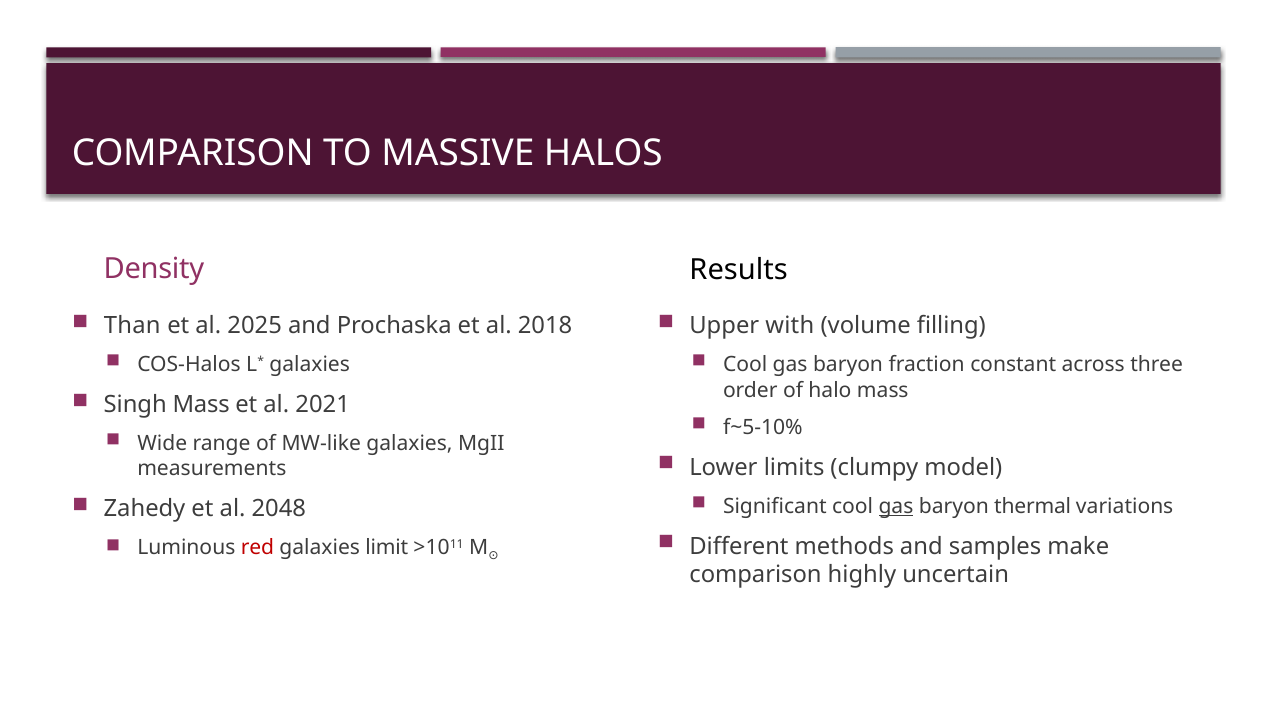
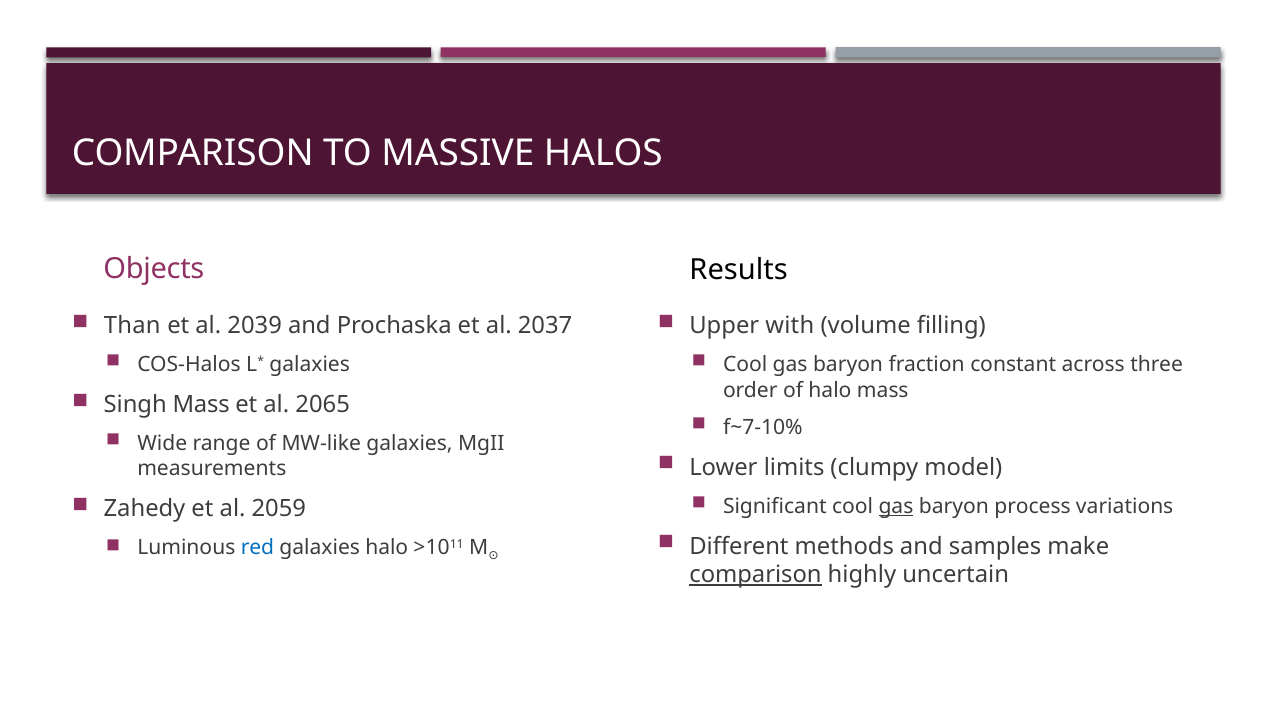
Density: Density -> Objects
2025: 2025 -> 2039
2018: 2018 -> 2037
2021: 2021 -> 2065
f~5-10%: f~5-10% -> f~7-10%
thermal: thermal -> process
2048: 2048 -> 2059
red colour: red -> blue
galaxies limit: limit -> halo
comparison at (756, 575) underline: none -> present
